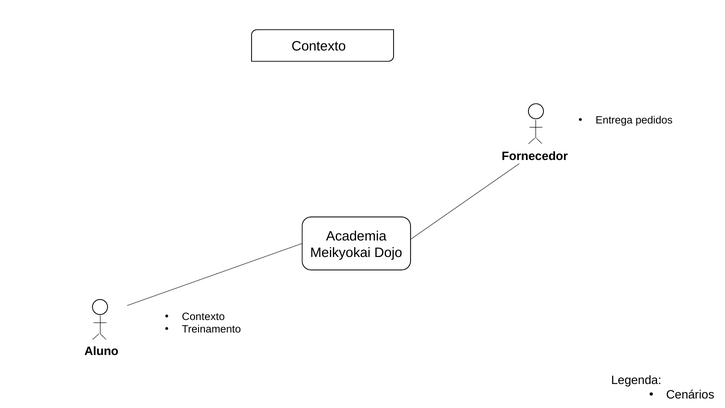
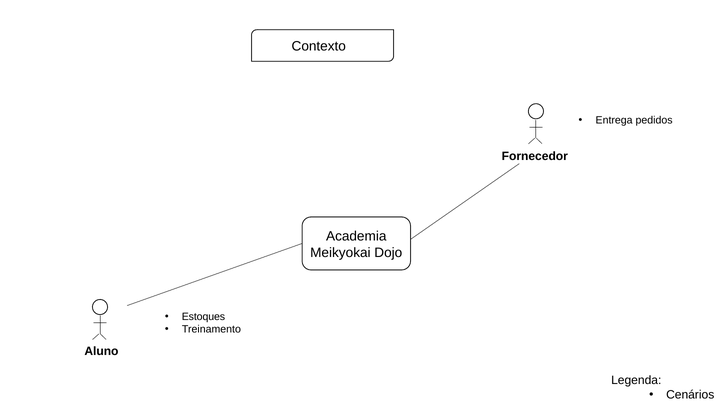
Contexto at (203, 317): Contexto -> Estoques
